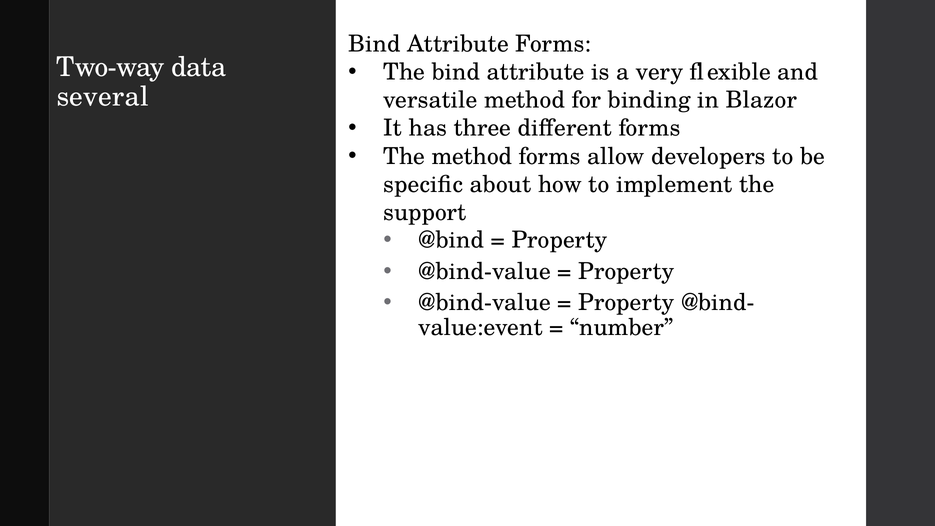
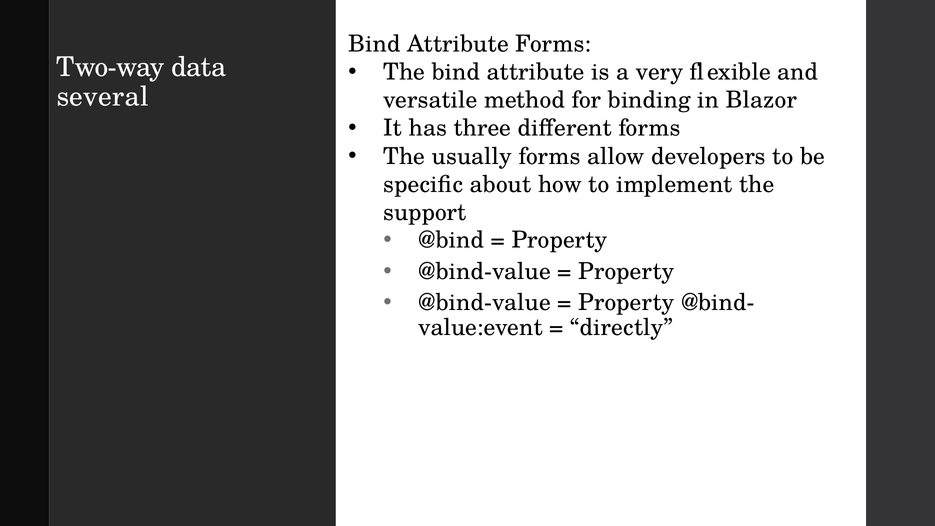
The method: method -> usually
number: number -> directly
